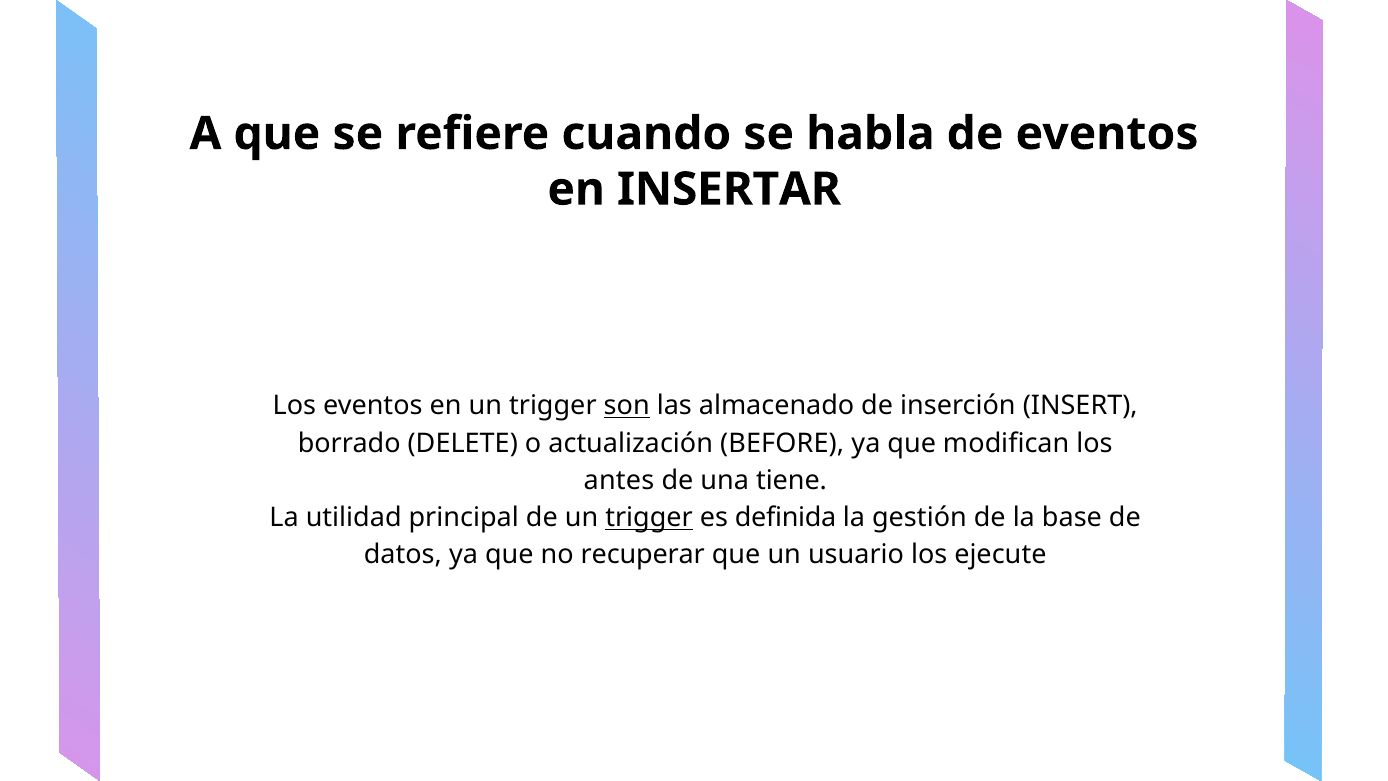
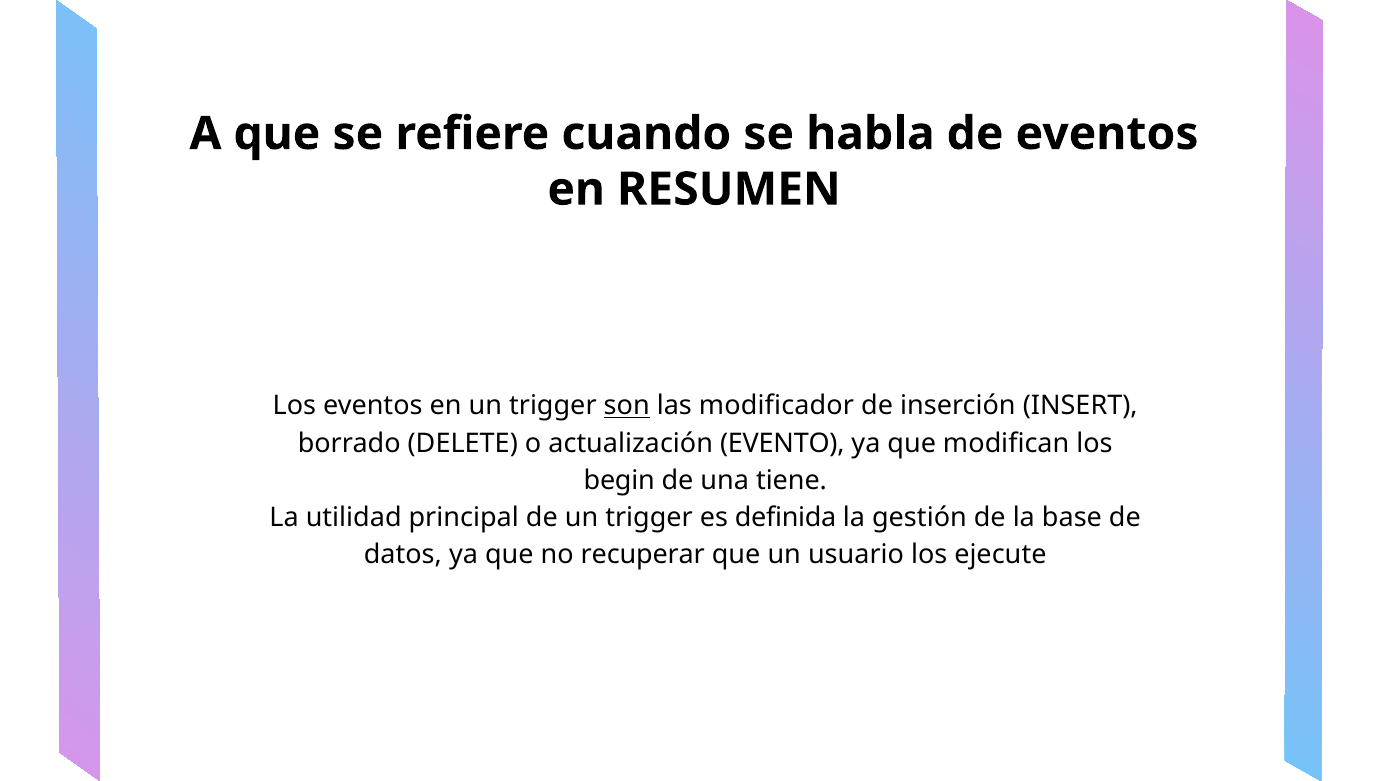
INSERTAR: INSERTAR -> RESUMEN
almacenado: almacenado -> modificador
BEFORE: BEFORE -> EVENTO
antes: antes -> begin
trigger at (649, 518) underline: present -> none
